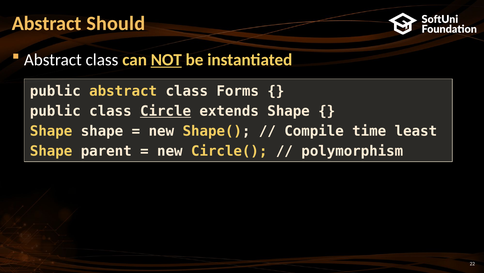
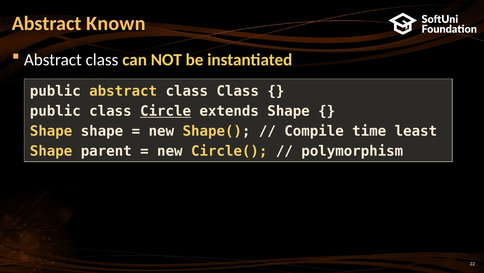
Should: Should -> Known
NOT underline: present -> none
class Forms: Forms -> Class
